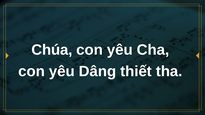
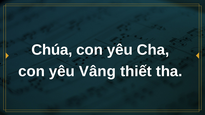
Dâng: Dâng -> Vâng
